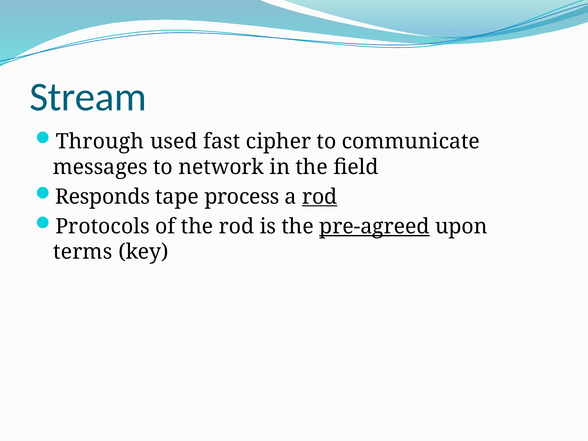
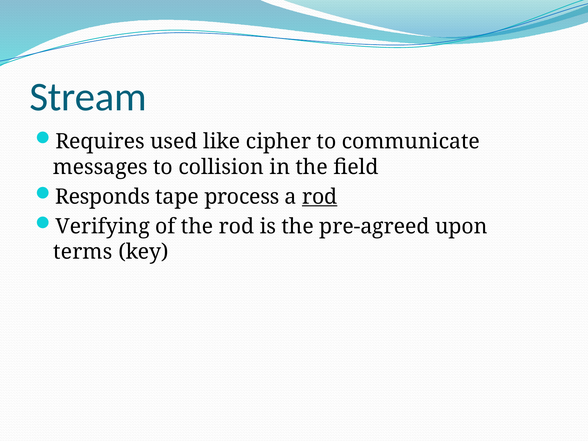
Through: Through -> Requires
fast: fast -> like
network: network -> collision
Protocols: Protocols -> Verifying
pre-agreed underline: present -> none
